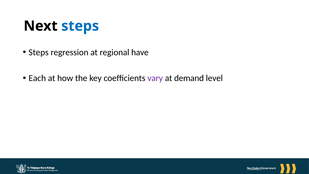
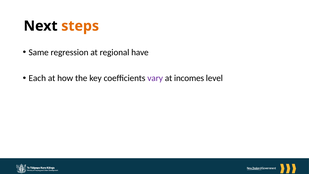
steps at (80, 26) colour: blue -> orange
Steps at (39, 52): Steps -> Same
demand: demand -> incomes
